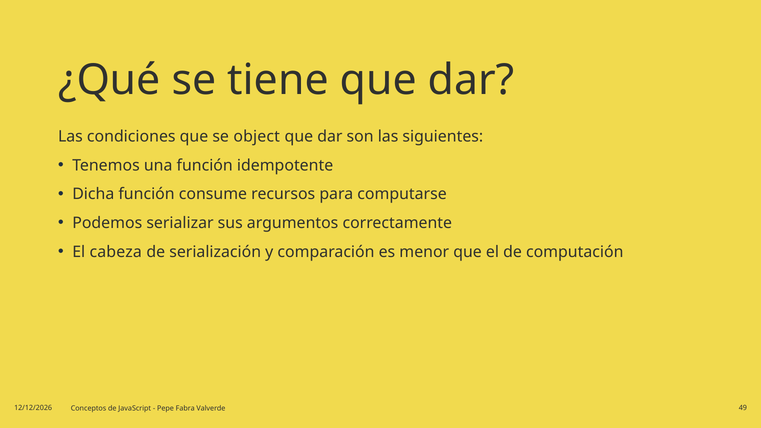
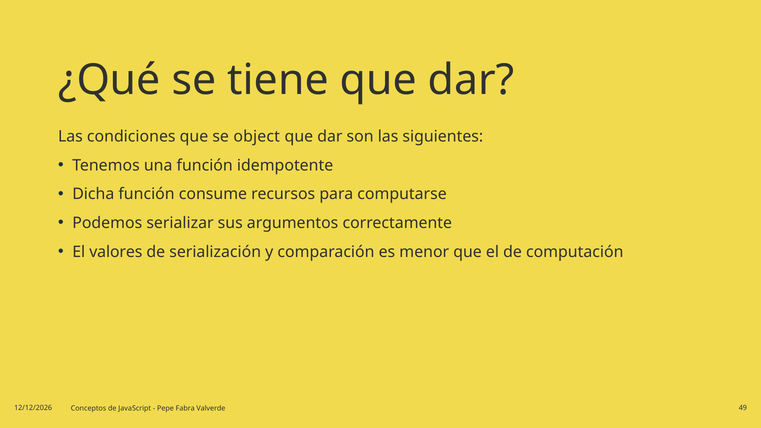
cabeza: cabeza -> valores
